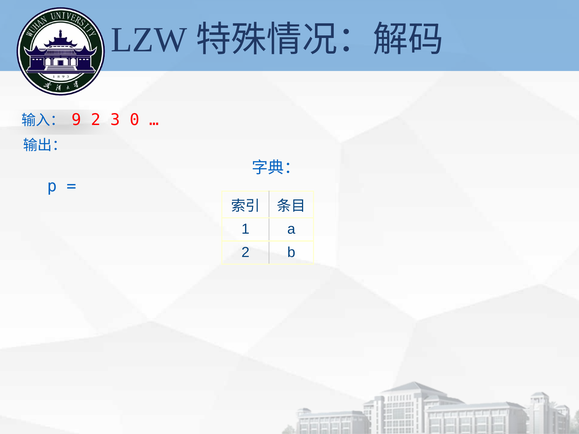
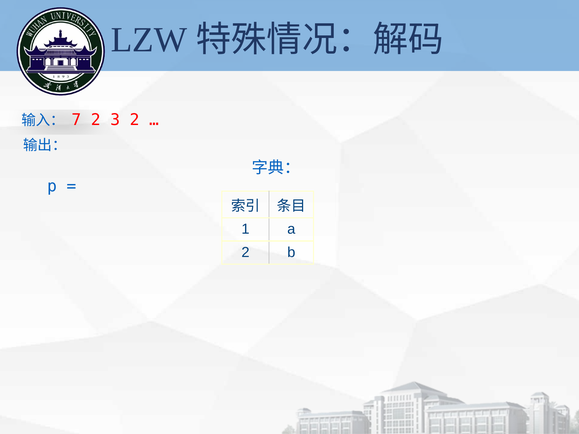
9: 9 -> 7
3 0: 0 -> 2
